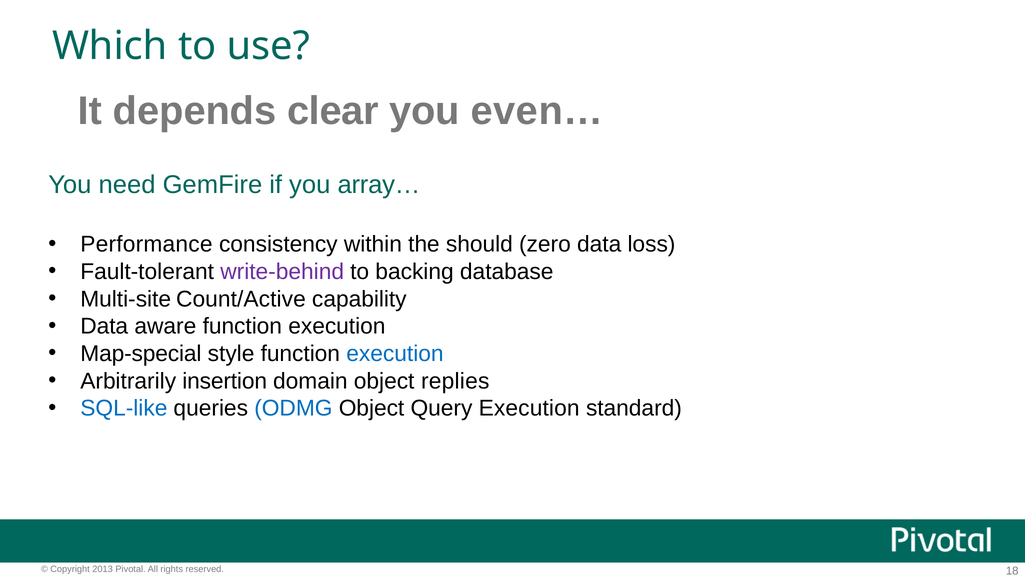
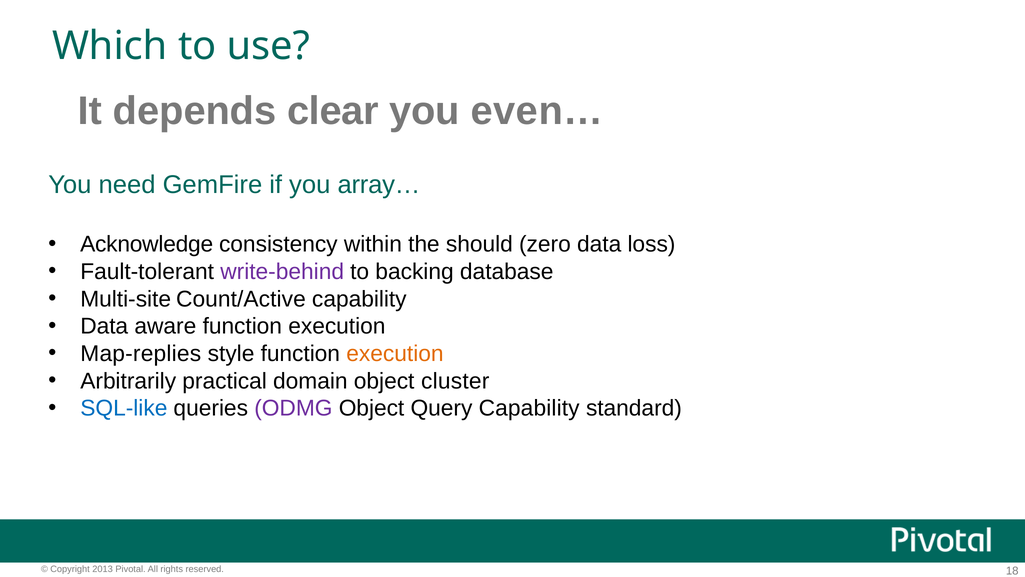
Performance: Performance -> Acknowledge
Map-special: Map-special -> Map-replies
execution at (395, 353) colour: blue -> orange
insertion: insertion -> practical
replies: replies -> cluster
ODMG colour: blue -> purple
Query Execution: Execution -> Capability
